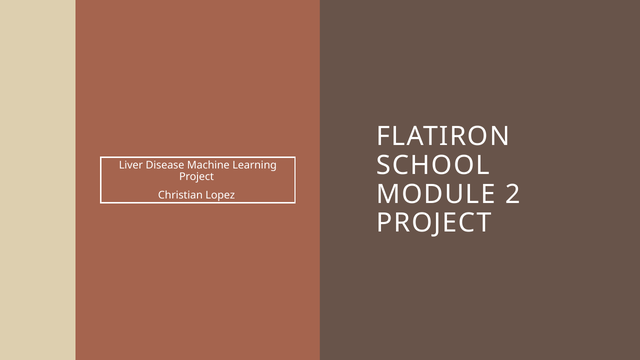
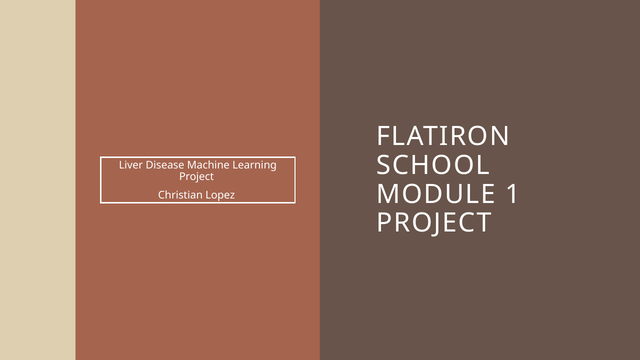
2: 2 -> 1
